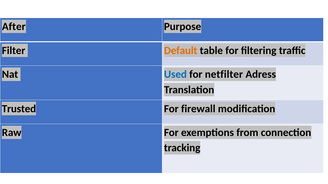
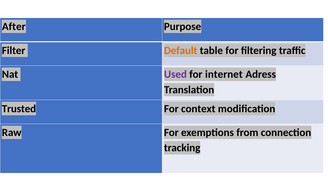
Used colour: blue -> purple
netfilter: netfilter -> internet
firewall: firewall -> context
